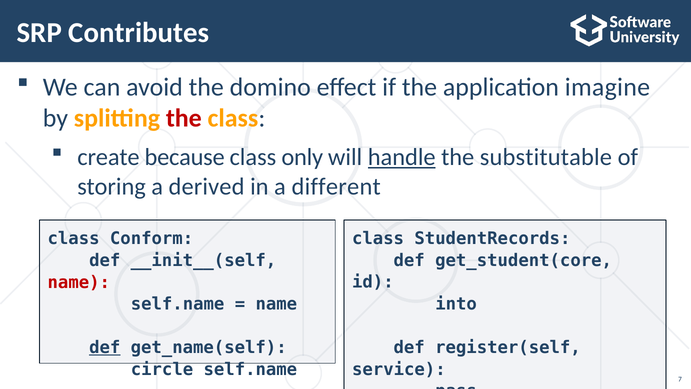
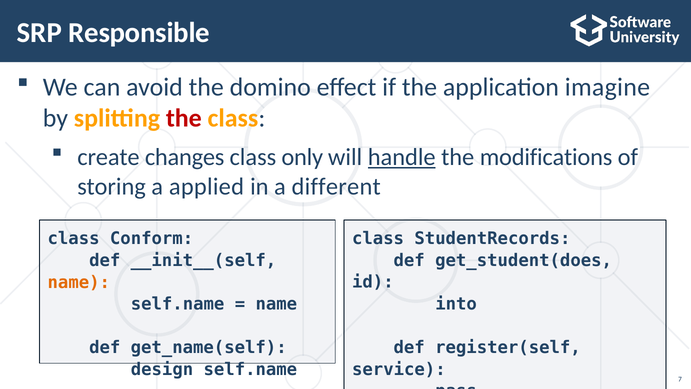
Contributes: Contributes -> Responsible
because: because -> changes
substitutable: substitutable -> modifications
derived: derived -> applied
get_student(core: get_student(core -> get_student(does
name at (79, 282) colour: red -> orange
def at (105, 347) underline: present -> none
circle: circle -> design
